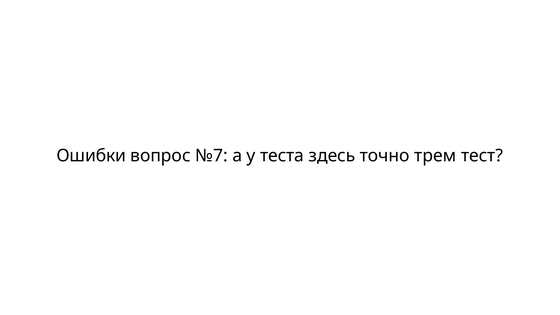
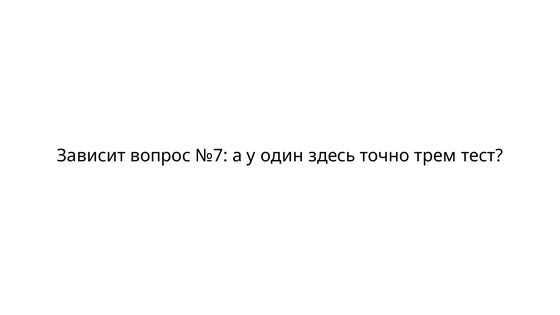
Ошибки: Ошибки -> Зависит
теста: теста -> один
